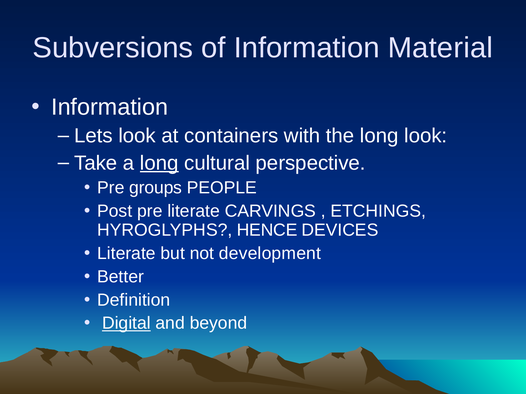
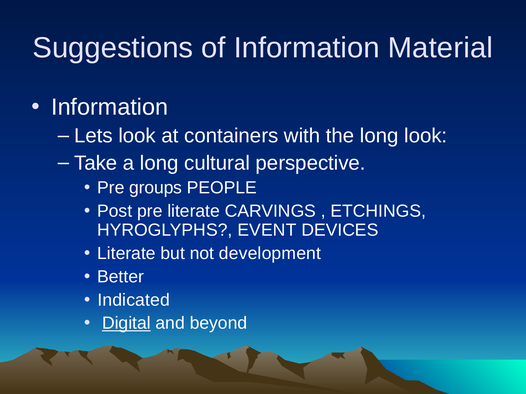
Subversions: Subversions -> Suggestions
long at (159, 163) underline: present -> none
HENCE: HENCE -> EVENT
Definition: Definition -> Indicated
